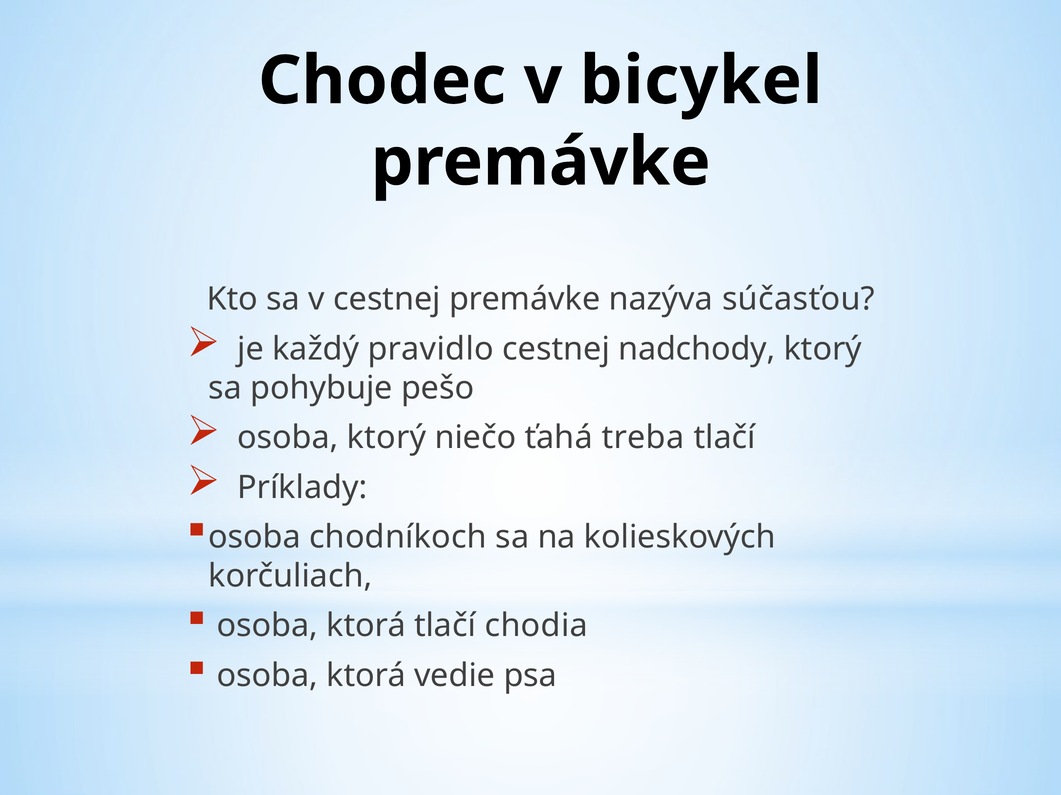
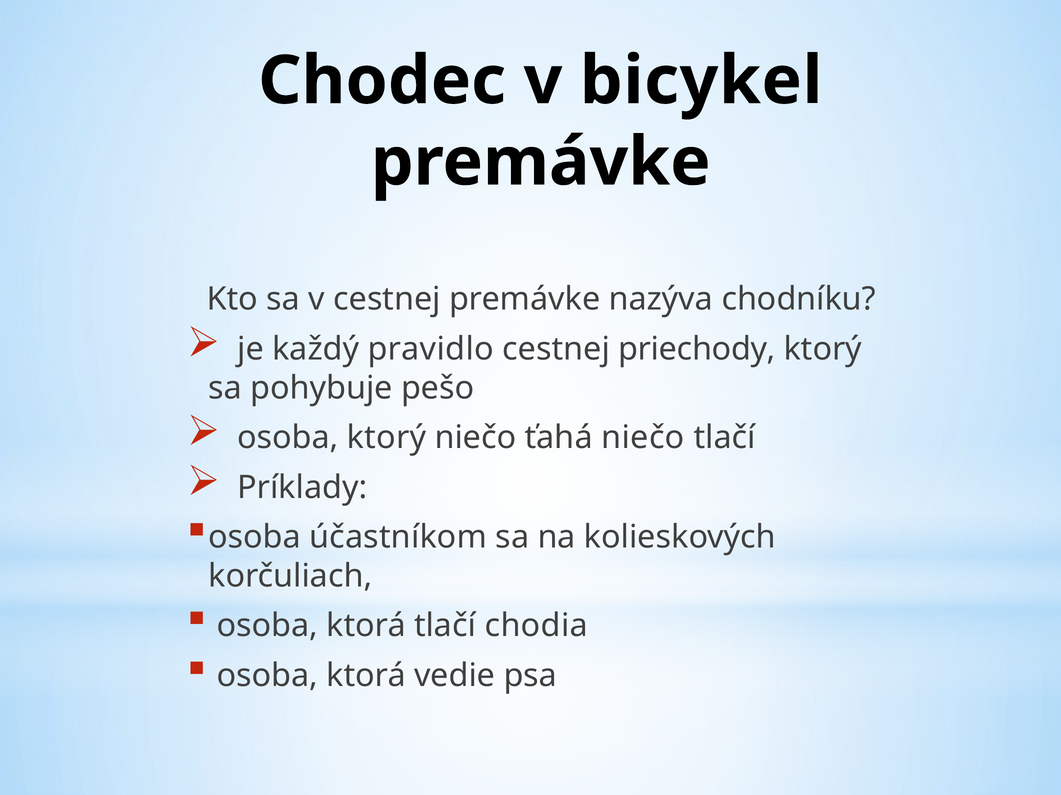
súčasťou: súčasťou -> chodníku
nadchody: nadchody -> priechody
ťahá treba: treba -> niečo
chodníkoch: chodníkoch -> účastníkom
